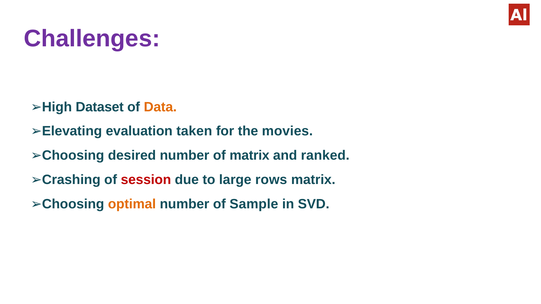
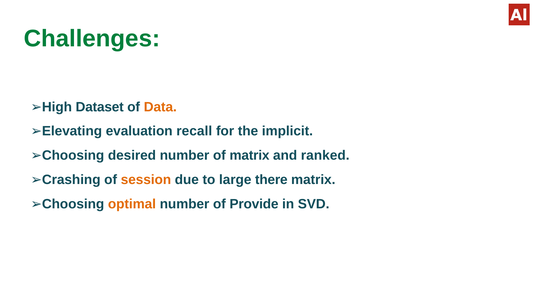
Challenges colour: purple -> green
taken: taken -> recall
movies: movies -> implicit
session colour: red -> orange
rows: rows -> there
Sample: Sample -> Provide
